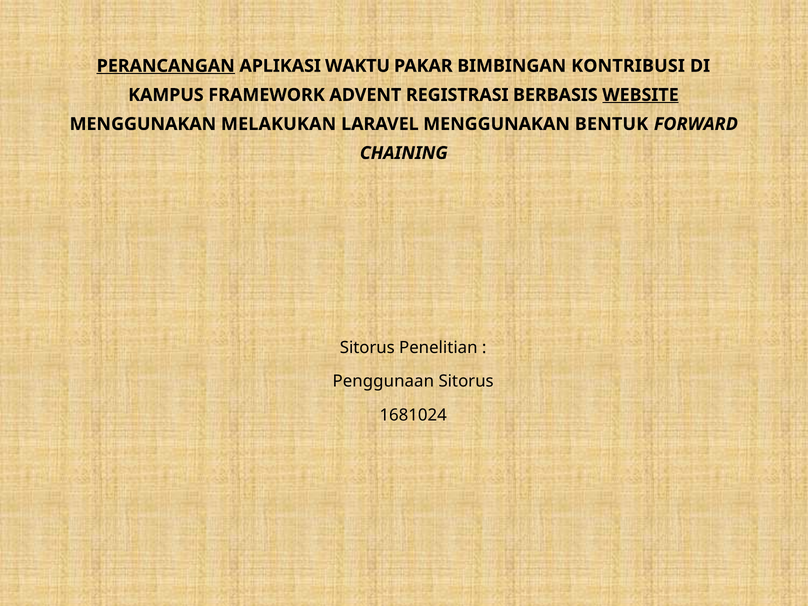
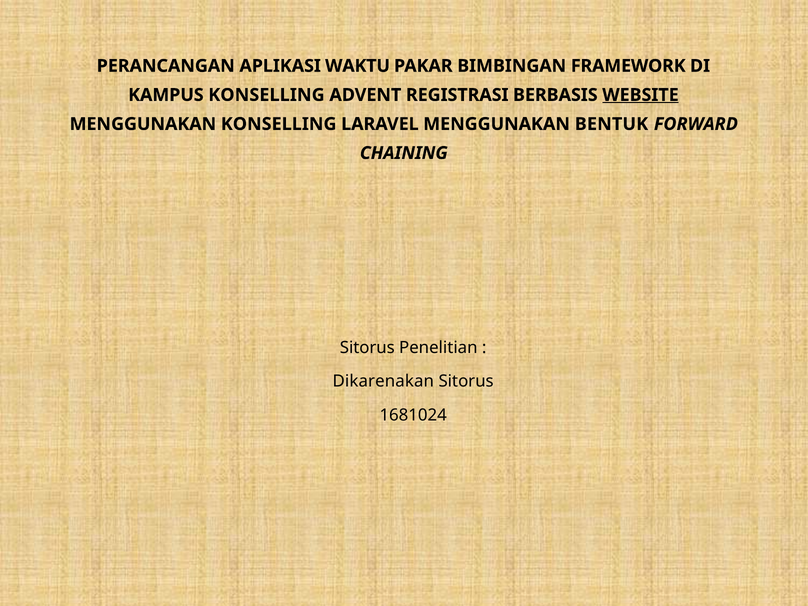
PERANCANGAN underline: present -> none
KONTRIBUSI: KONTRIBUSI -> FRAMEWORK
KAMPUS FRAMEWORK: FRAMEWORK -> KONSELLING
MENGGUNAKAN MELAKUKAN: MELAKUKAN -> KONSELLING
Penggunaan: Penggunaan -> Dikarenakan
